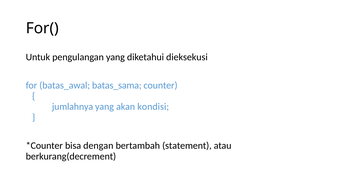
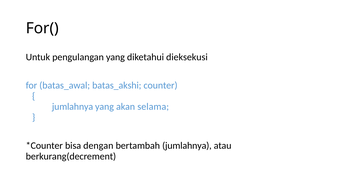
batas_sama: batas_sama -> batas_akshi
kondisi: kondisi -> selama
bertambah statement: statement -> jumlahnya
